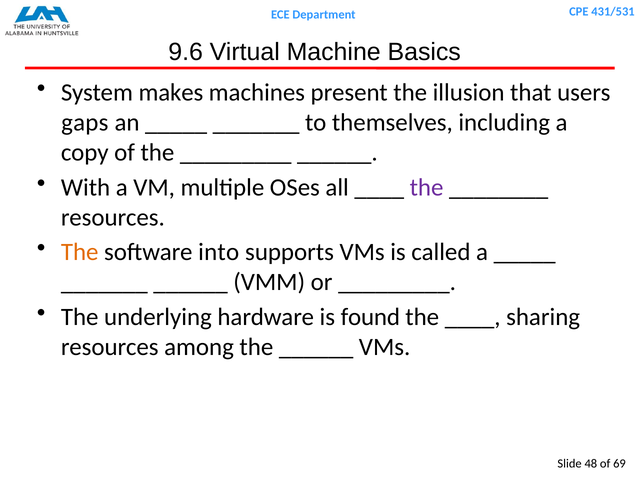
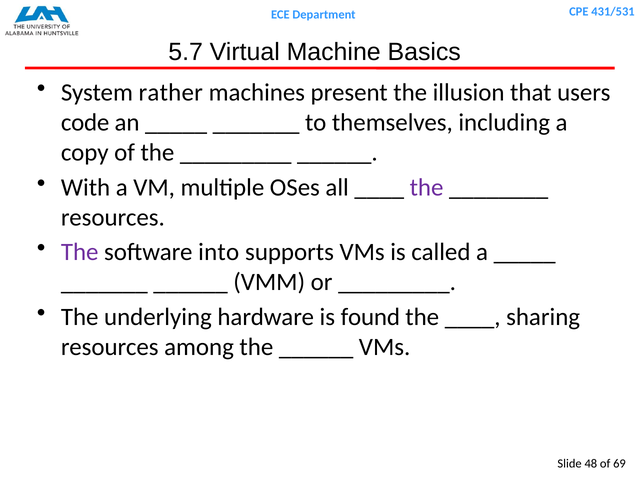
9.6: 9.6 -> 5.7
makes: makes -> rather
gaps: gaps -> code
The at (80, 252) colour: orange -> purple
